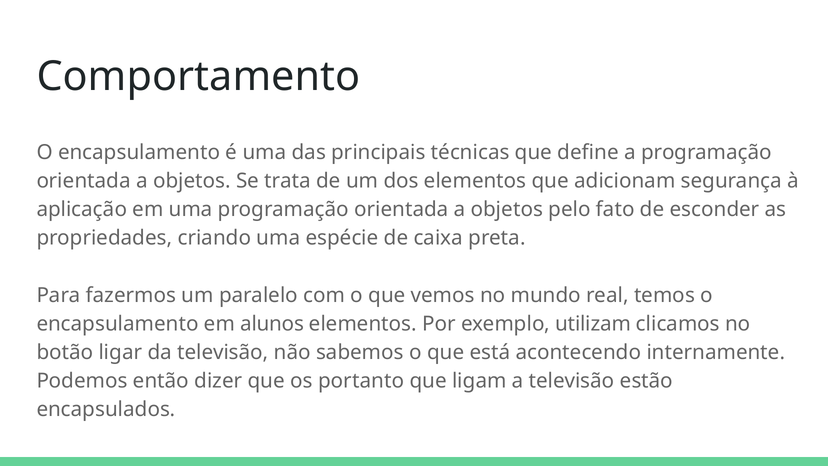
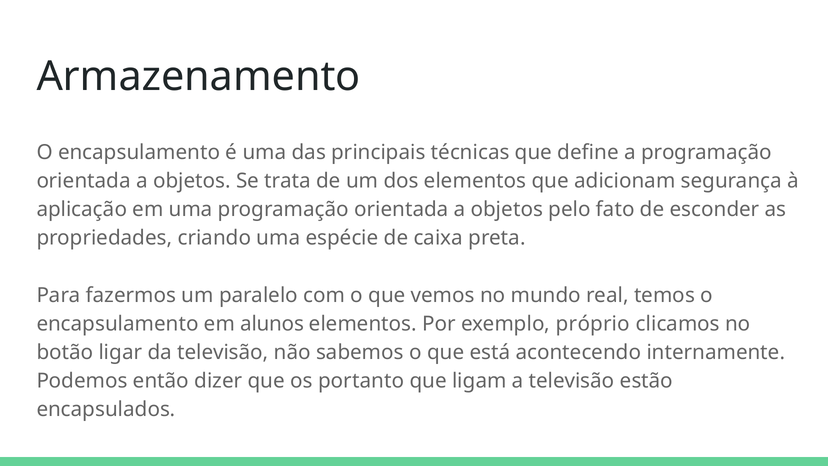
Comportamento: Comportamento -> Armazenamento
utilizam: utilizam -> próprio
